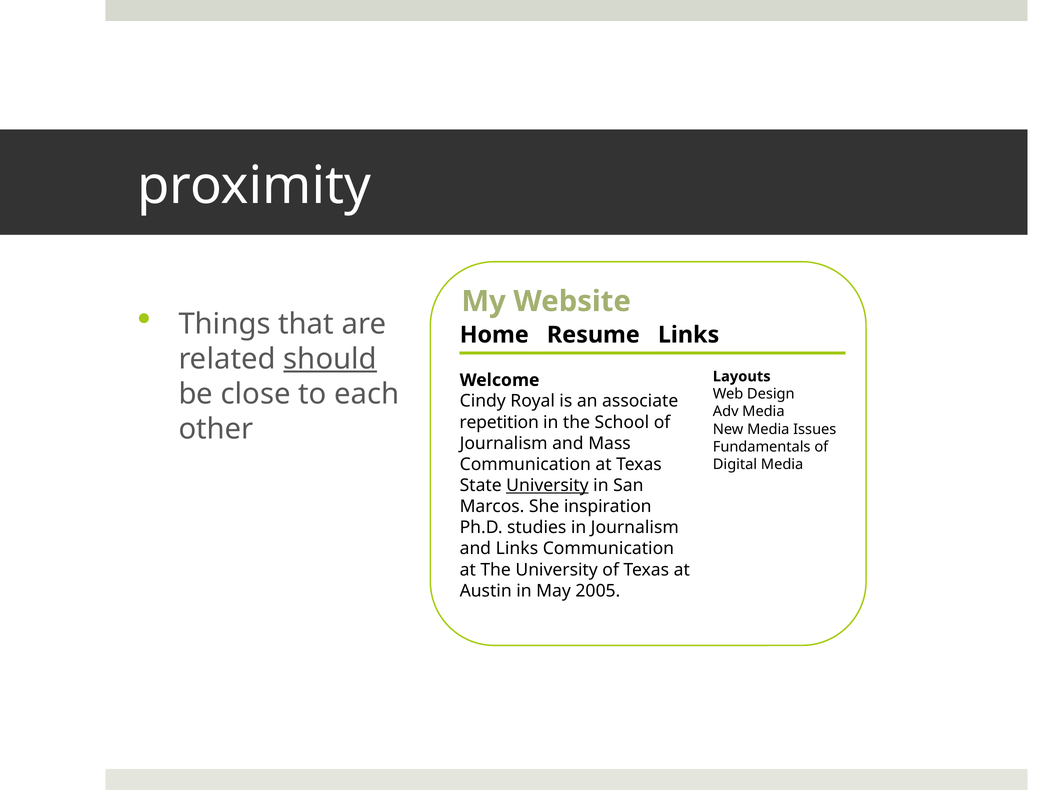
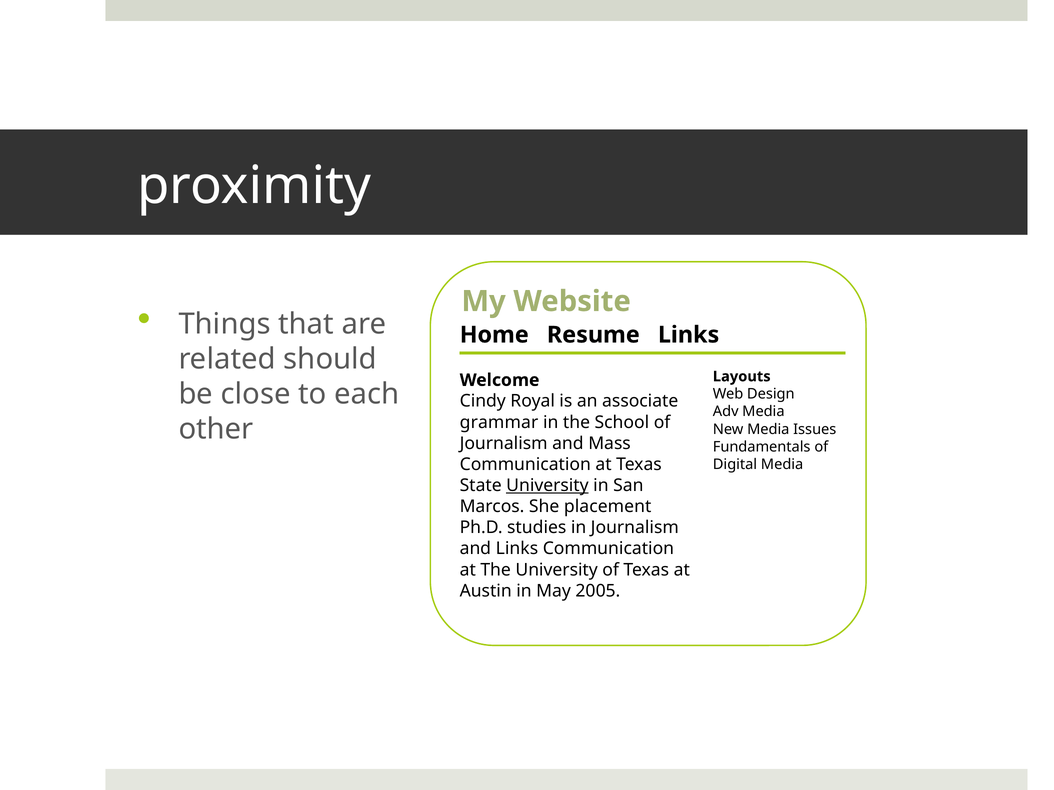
should underline: present -> none
repetition: repetition -> grammar
inspiration: inspiration -> placement
